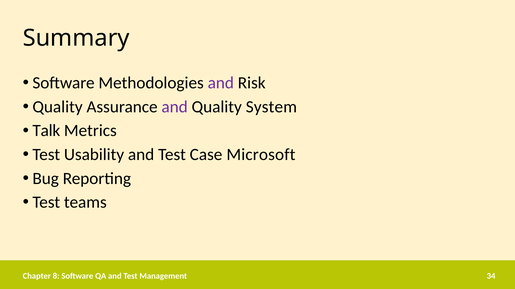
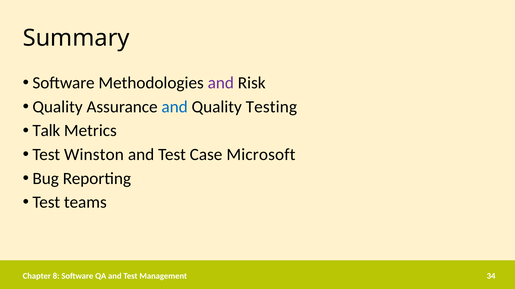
and at (175, 107) colour: purple -> blue
System: System -> Testing
Usability: Usability -> Winston
